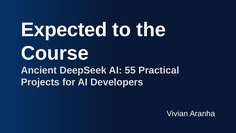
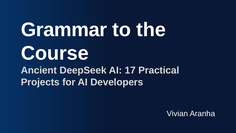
Expected: Expected -> Grammar
55: 55 -> 17
